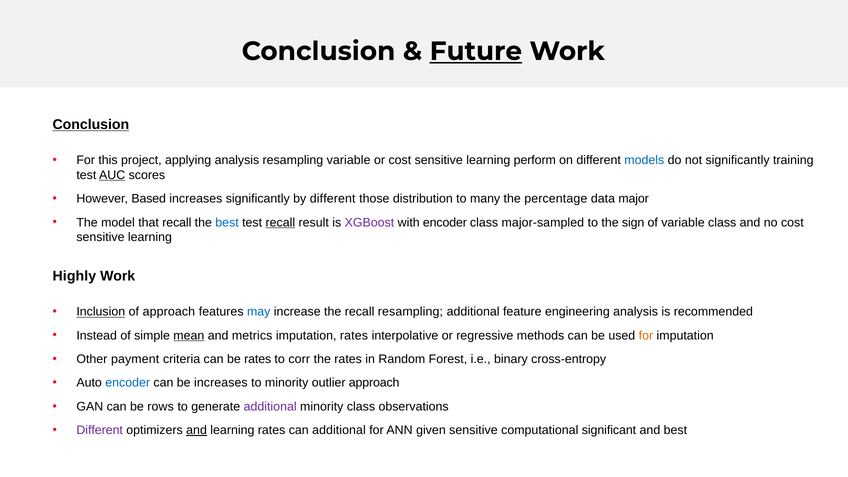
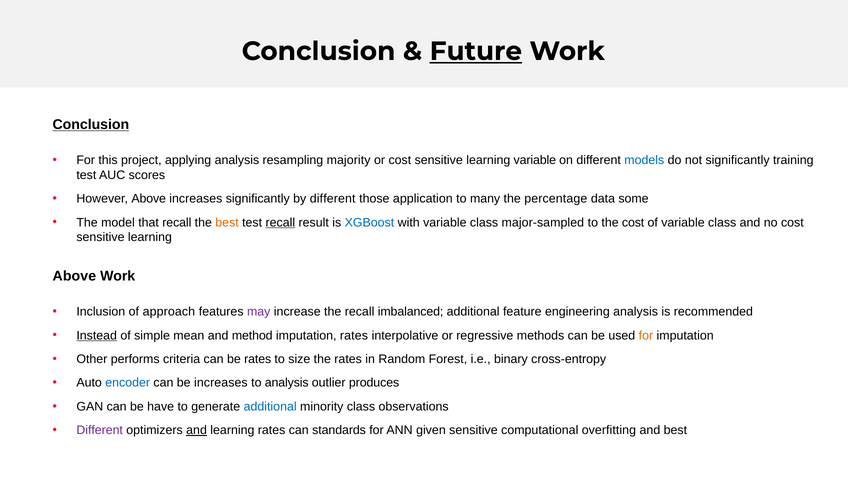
resampling variable: variable -> majority
learning perform: perform -> variable
AUC underline: present -> none
However Based: Based -> Above
distribution: distribution -> application
major: major -> some
best at (227, 222) colour: blue -> orange
XGBoost colour: purple -> blue
with encoder: encoder -> variable
the sign: sign -> cost
Highly at (74, 276): Highly -> Above
Inclusion underline: present -> none
may colour: blue -> purple
recall resampling: resampling -> imbalanced
Instead underline: none -> present
mean underline: present -> none
metrics: metrics -> method
payment: payment -> performs
corr: corr -> size
to minority: minority -> analysis
outlier approach: approach -> produces
rows: rows -> have
additional at (270, 407) colour: purple -> blue
can additional: additional -> standards
significant: significant -> overfitting
